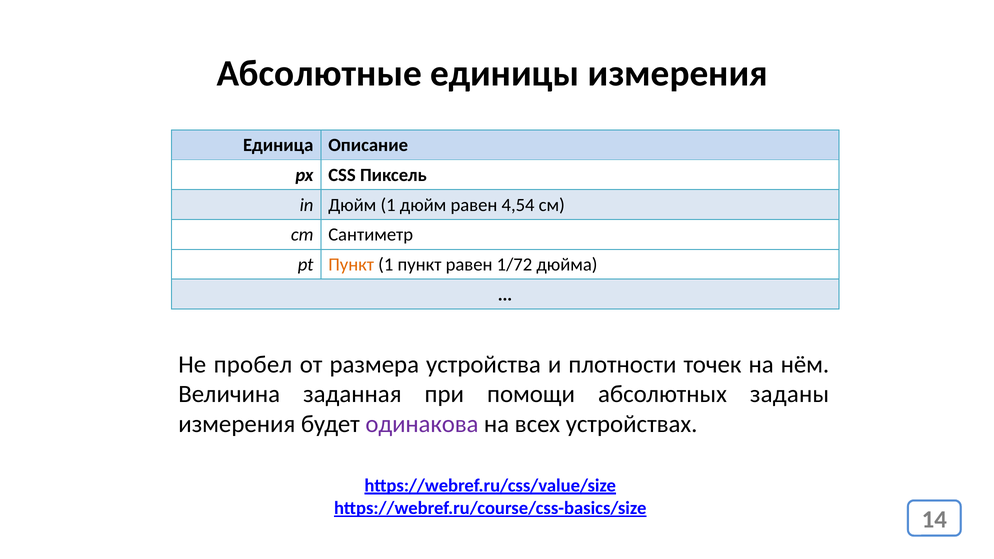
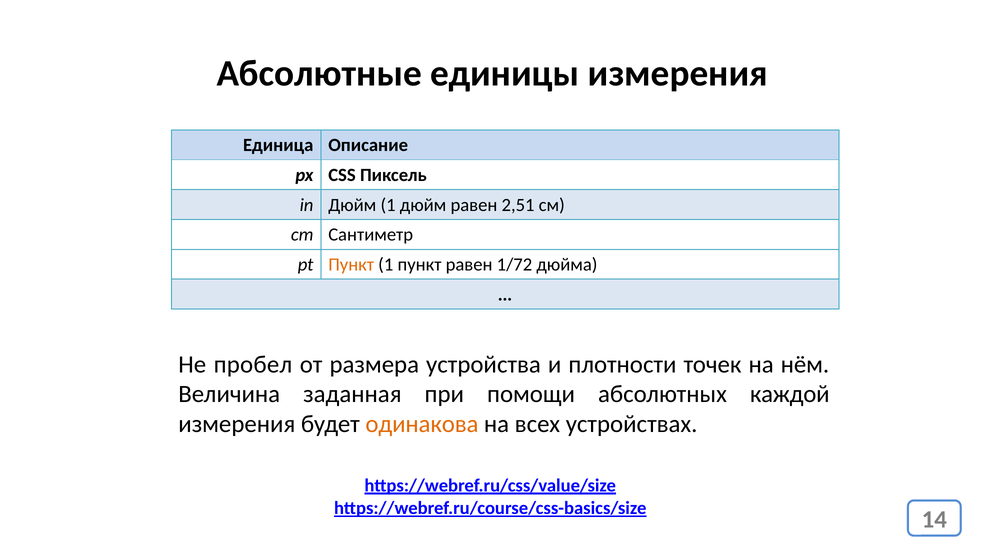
4,54: 4,54 -> 2,51
заданы: заданы -> каждой
одинакова colour: purple -> orange
